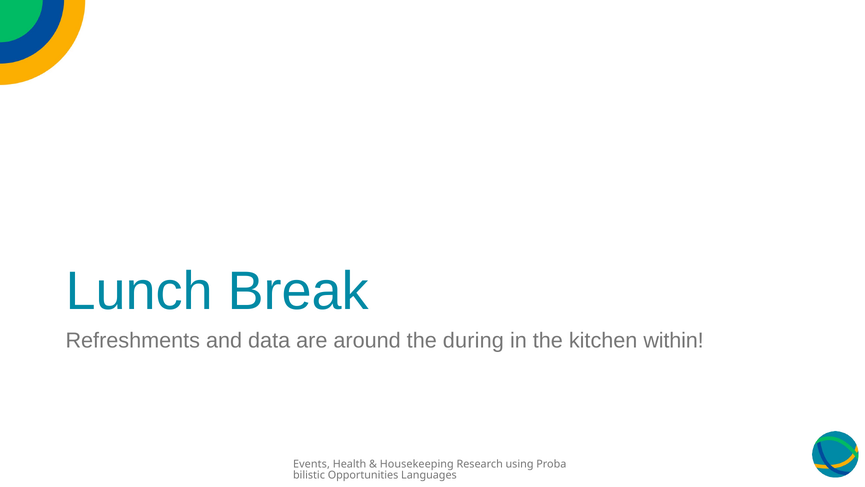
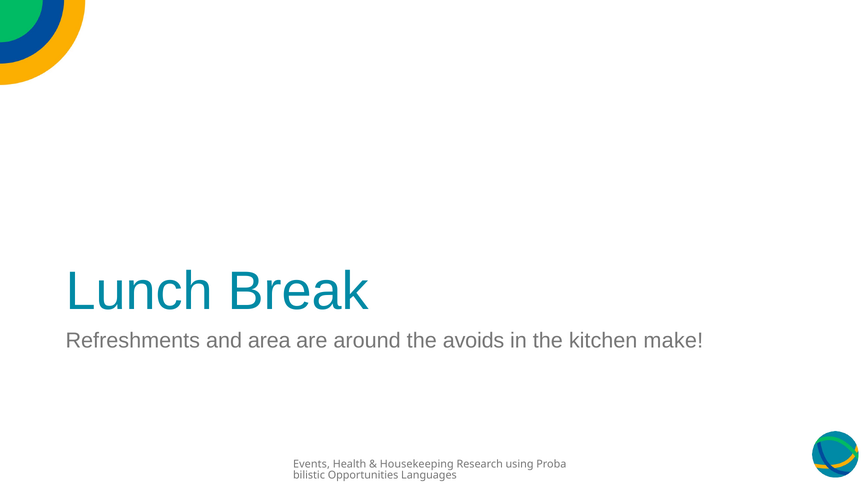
data: data -> area
during: during -> avoids
within: within -> make
